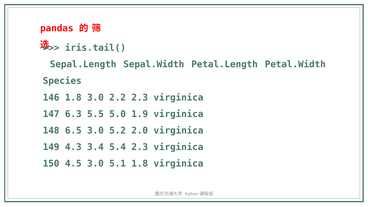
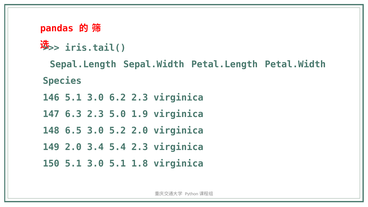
146 1.8: 1.8 -> 5.1
2.2: 2.2 -> 6.2
6.3 5.5: 5.5 -> 2.3
149 4.3: 4.3 -> 2.0
150 4.5: 4.5 -> 5.1
